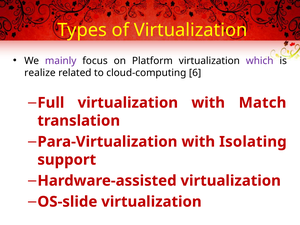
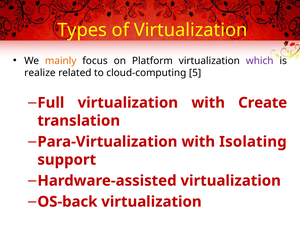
mainly colour: purple -> orange
6: 6 -> 5
Match: Match -> Create
OS-slide: OS-slide -> OS-back
